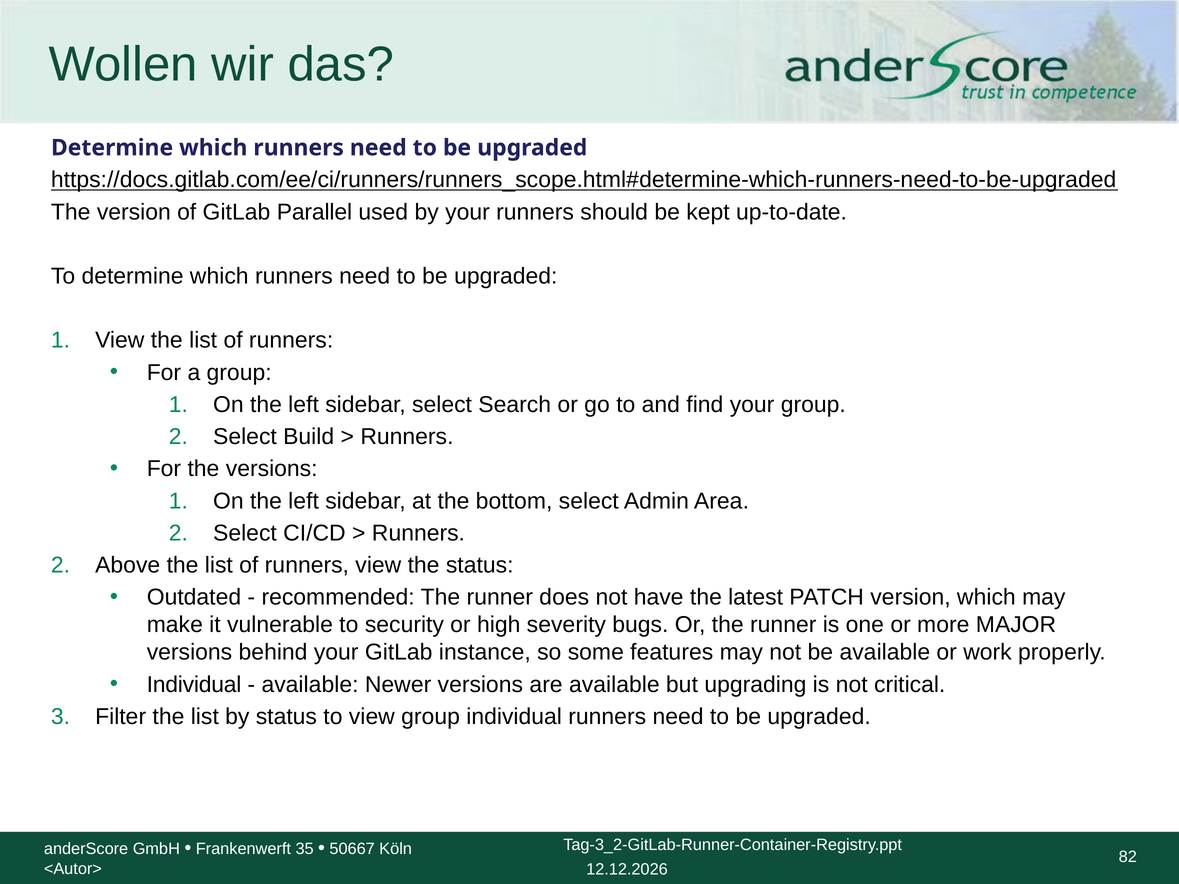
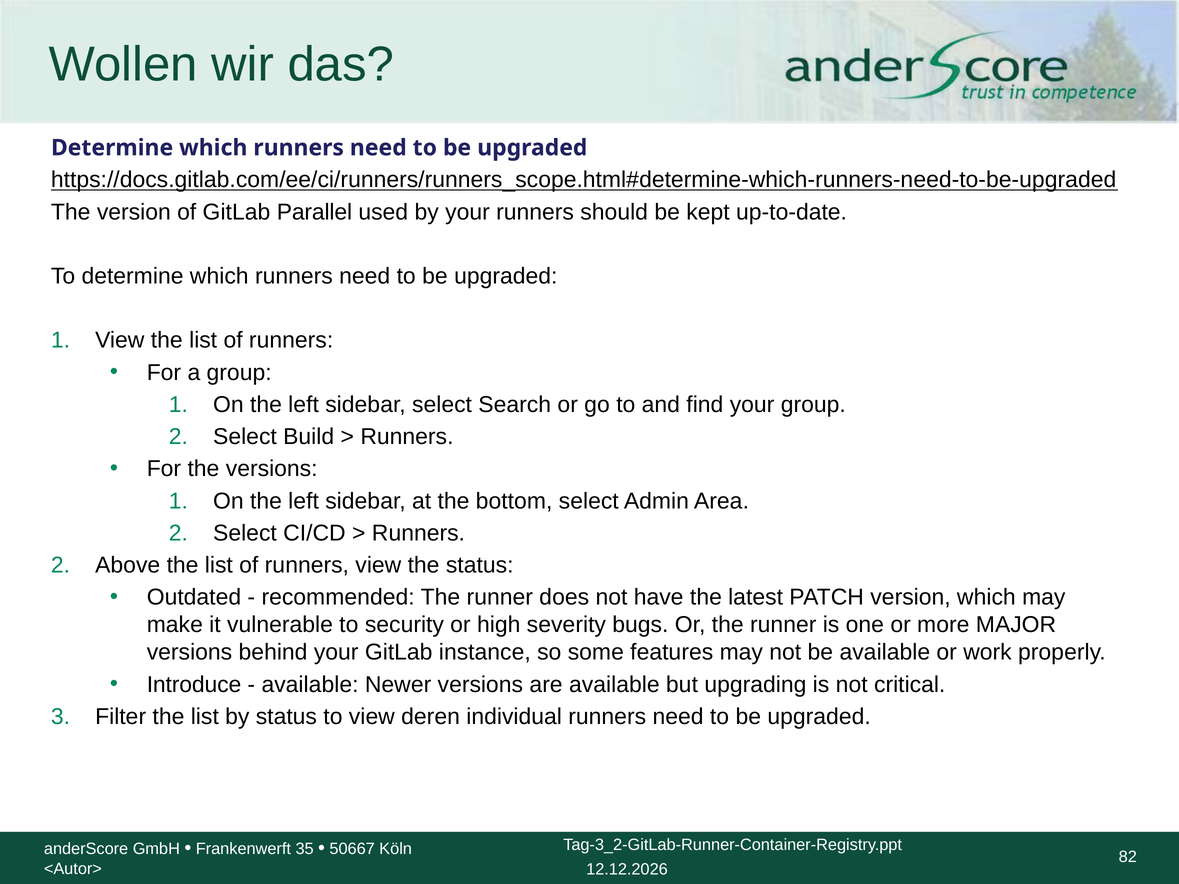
Individual at (194, 685): Individual -> Introduce
view group: group -> deren
